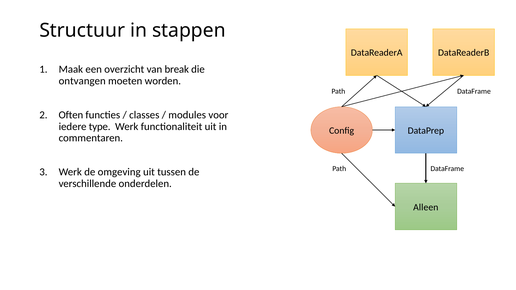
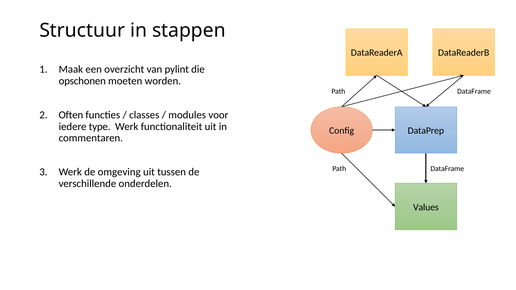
break: break -> pylint
ontvangen: ontvangen -> opschonen
Alleen: Alleen -> Values
